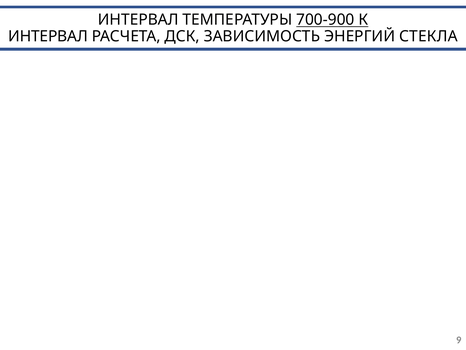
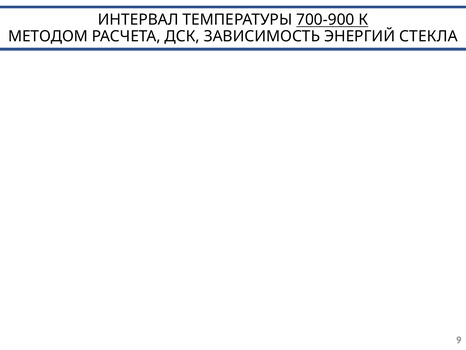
ИНТЕРВАЛ at (48, 36): ИНТЕРВАЛ -> МЕТОДОМ
